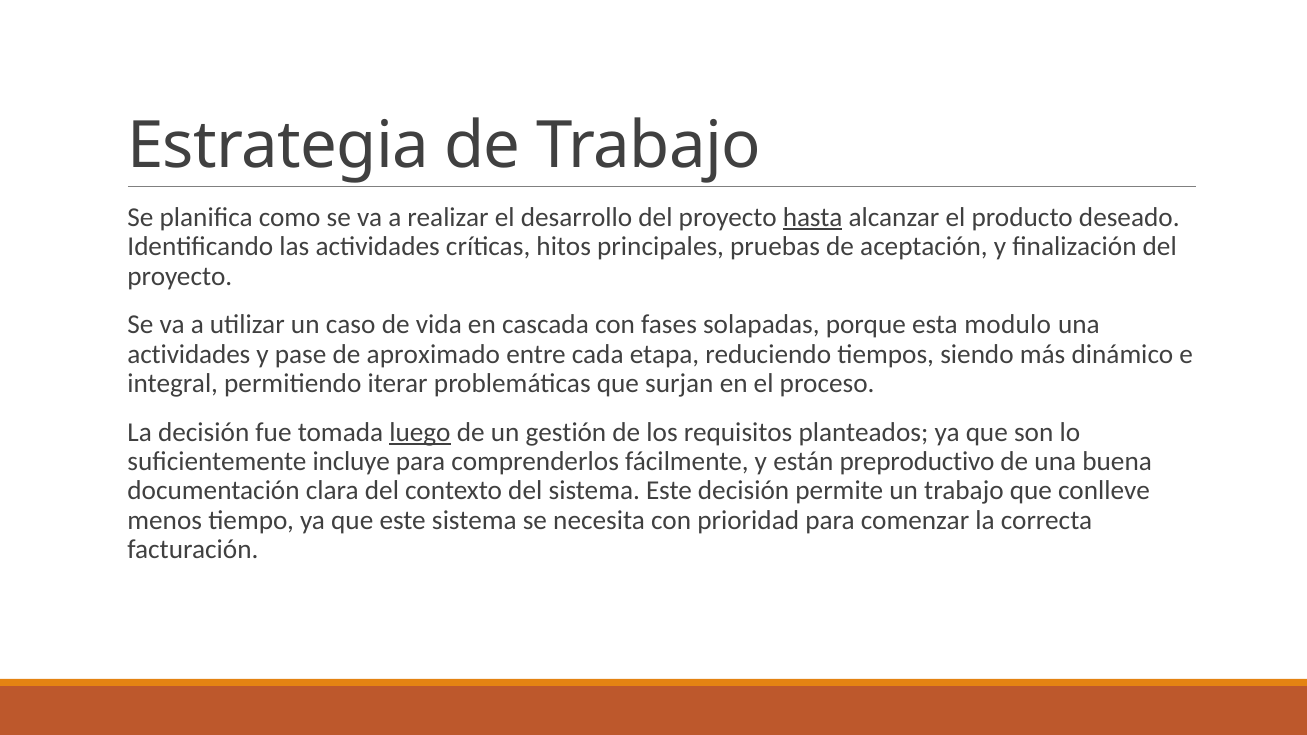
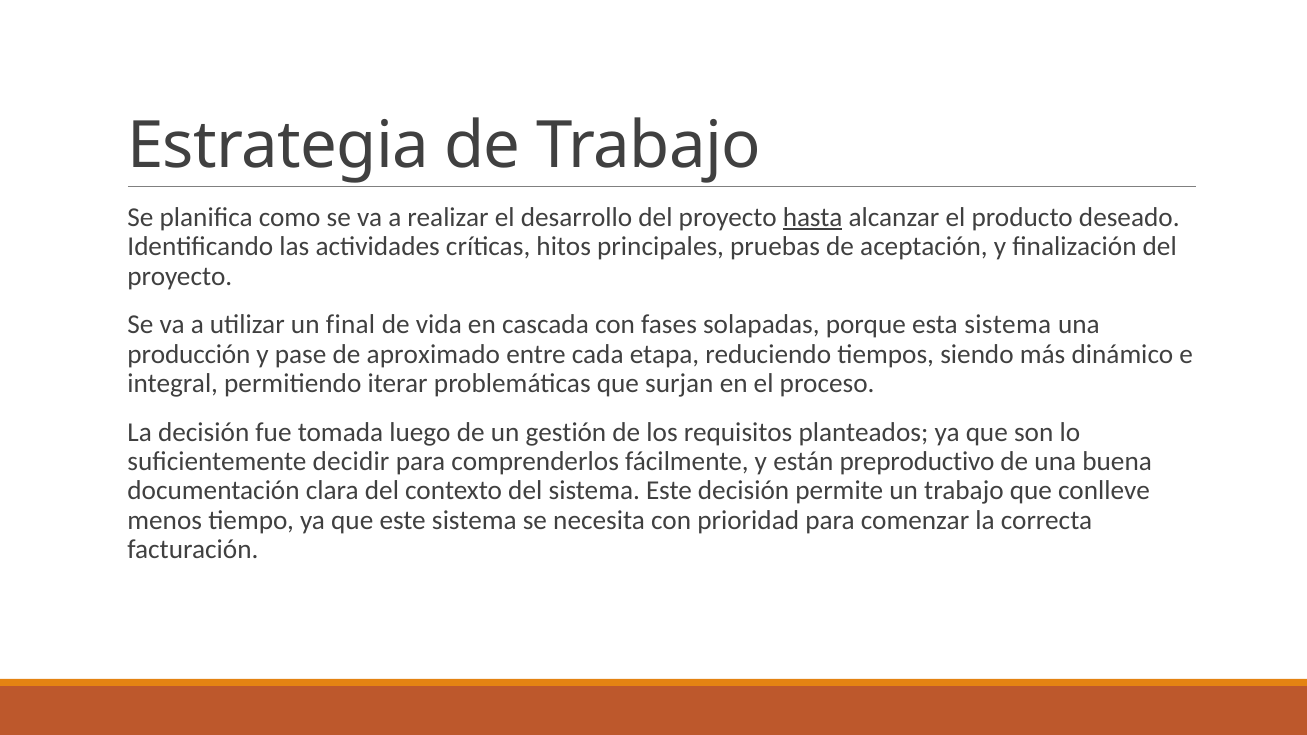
caso: caso -> final
esta modulo: modulo -> sistema
actividades at (189, 354): actividades -> producción
luego underline: present -> none
incluye: incluye -> decidir
